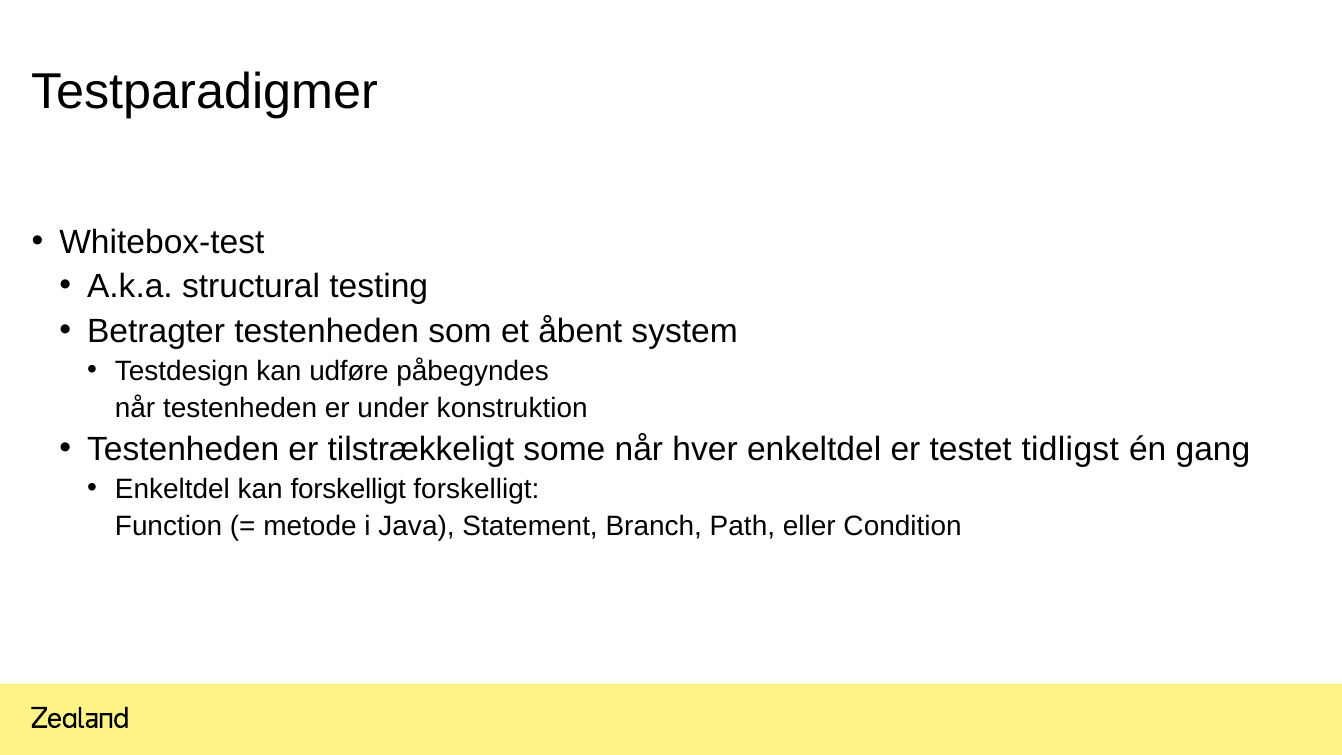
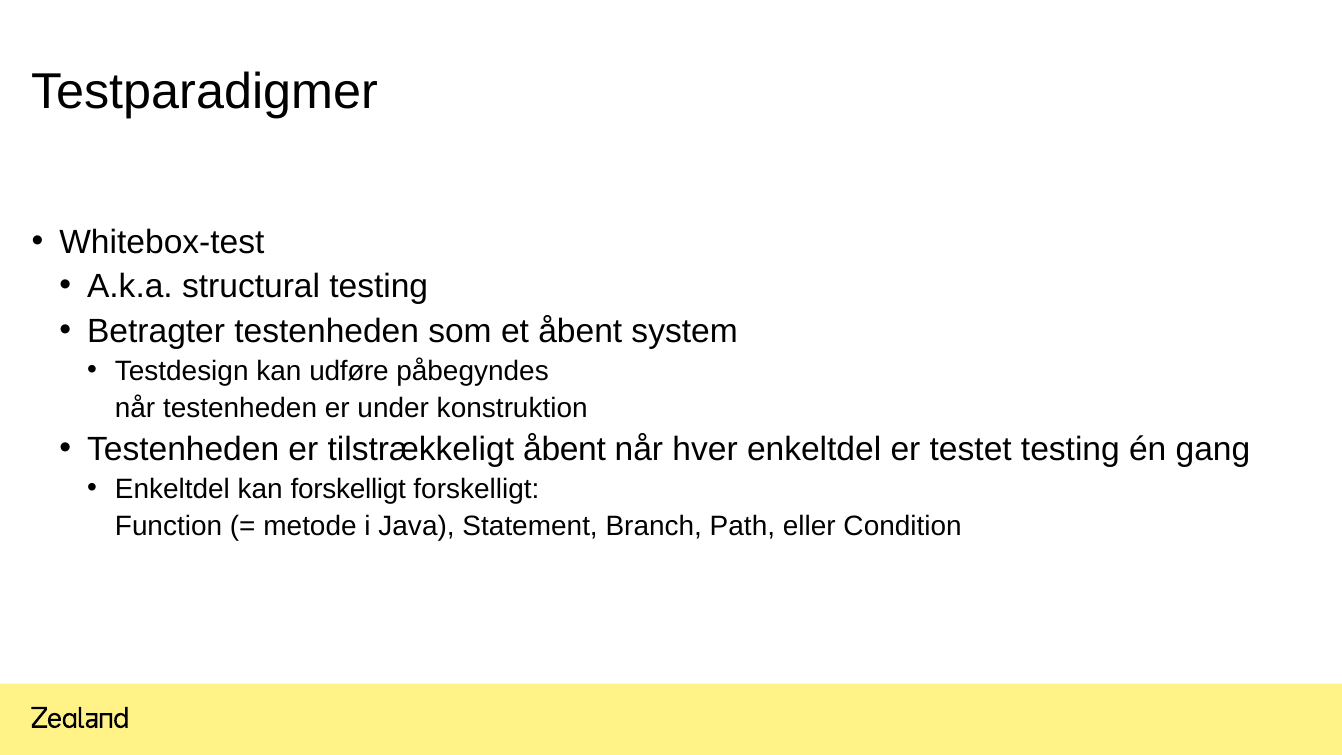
tilstrækkeligt some: some -> åbent
testet tidligst: tidligst -> testing
